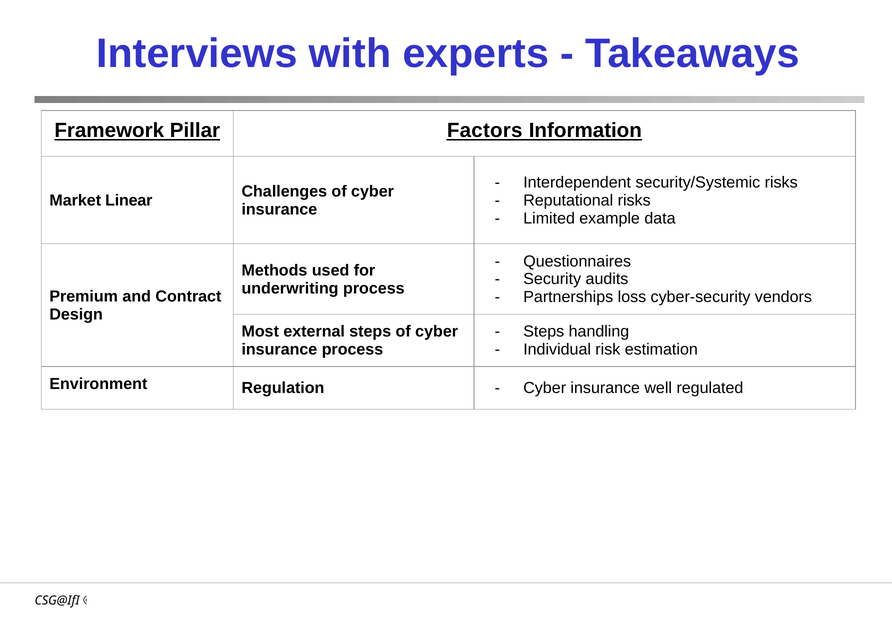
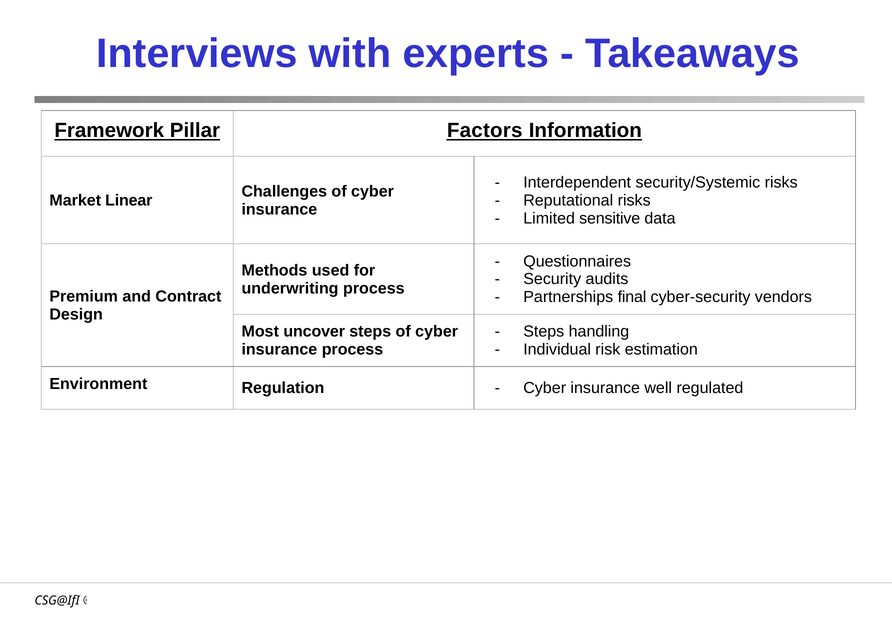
example: example -> sensitive
loss: loss -> final
external: external -> uncover
